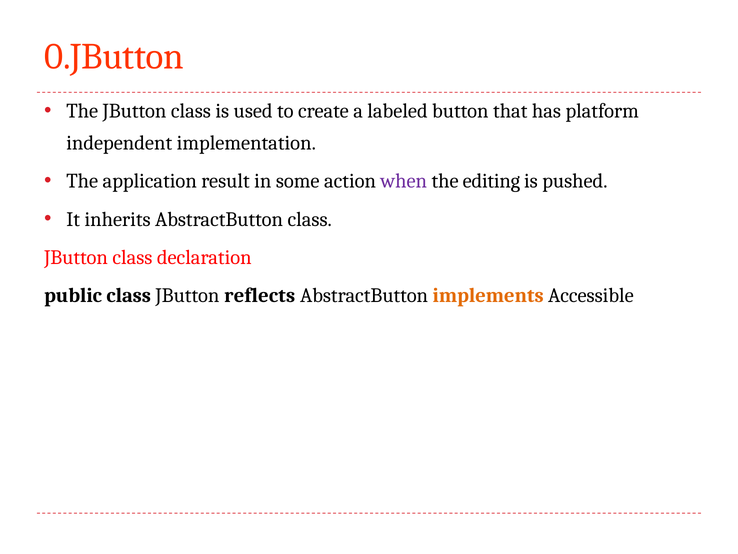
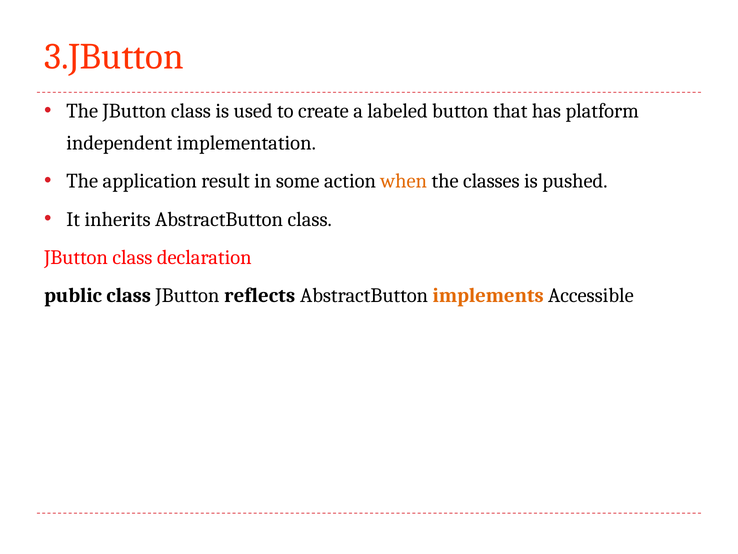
0.JButton: 0.JButton -> 3.JButton
when colour: purple -> orange
editing: editing -> classes
